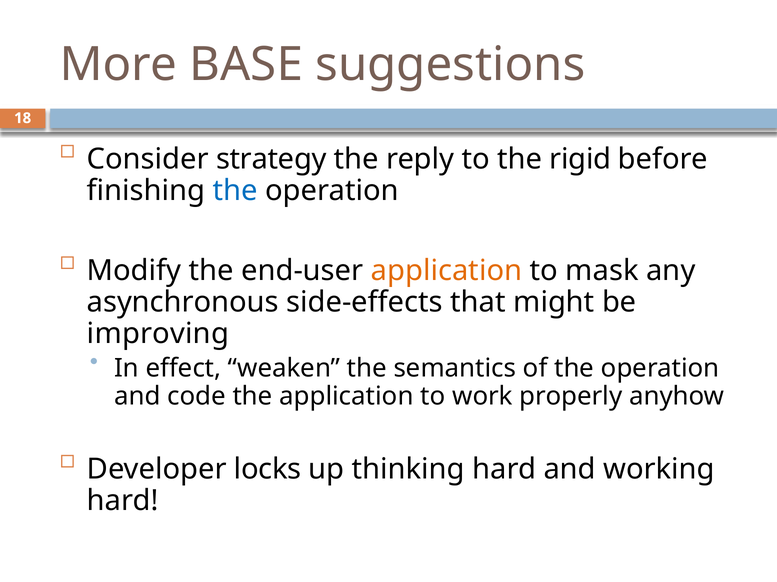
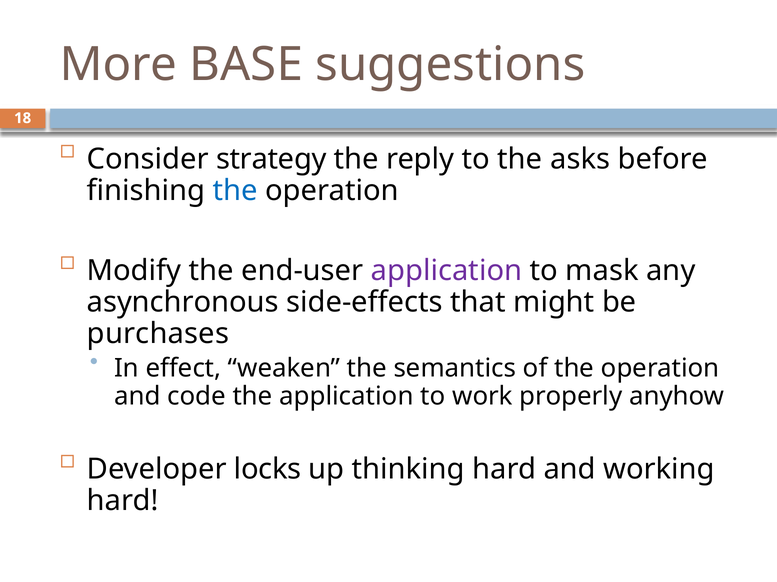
rigid: rigid -> asks
application at (447, 271) colour: orange -> purple
improving: improving -> purchases
